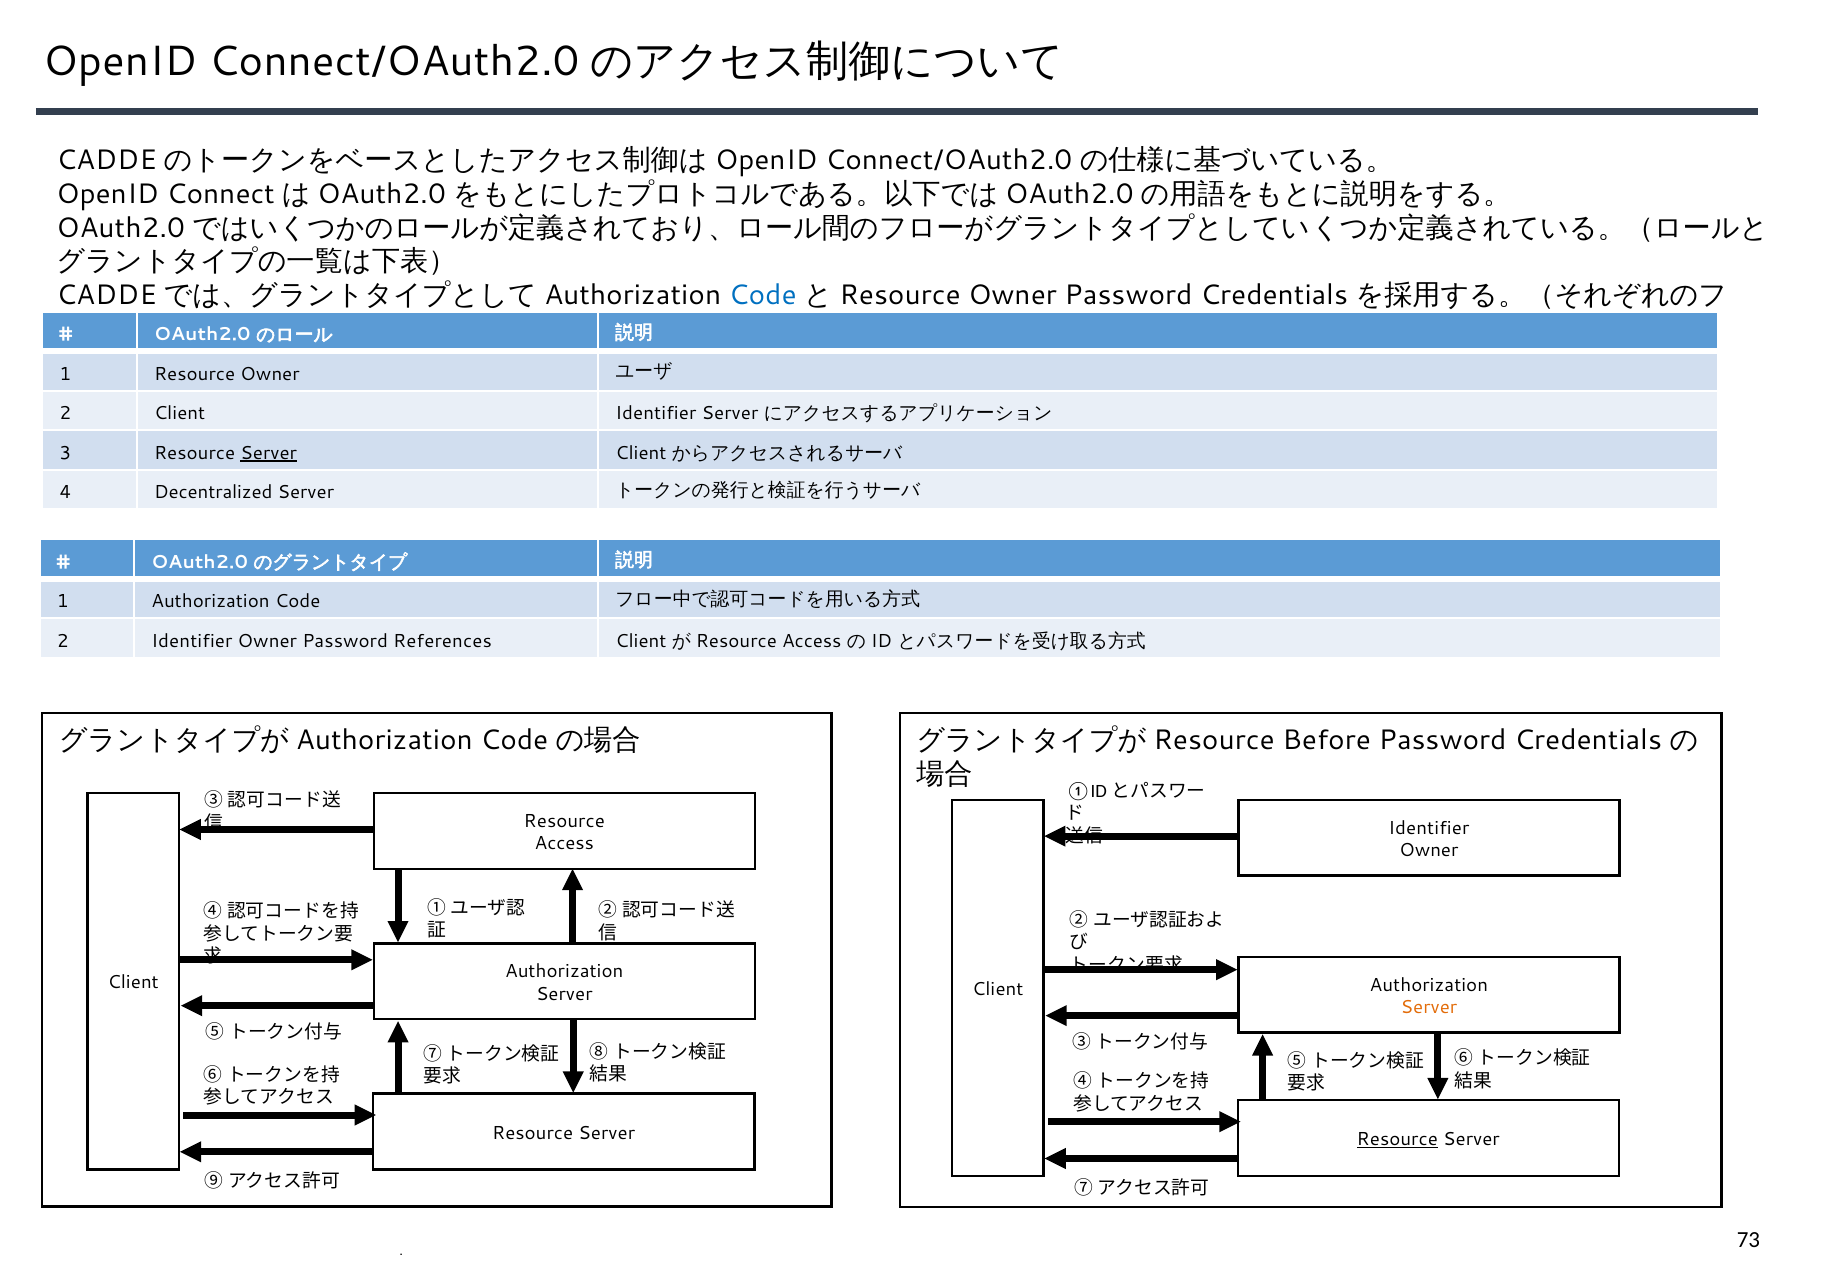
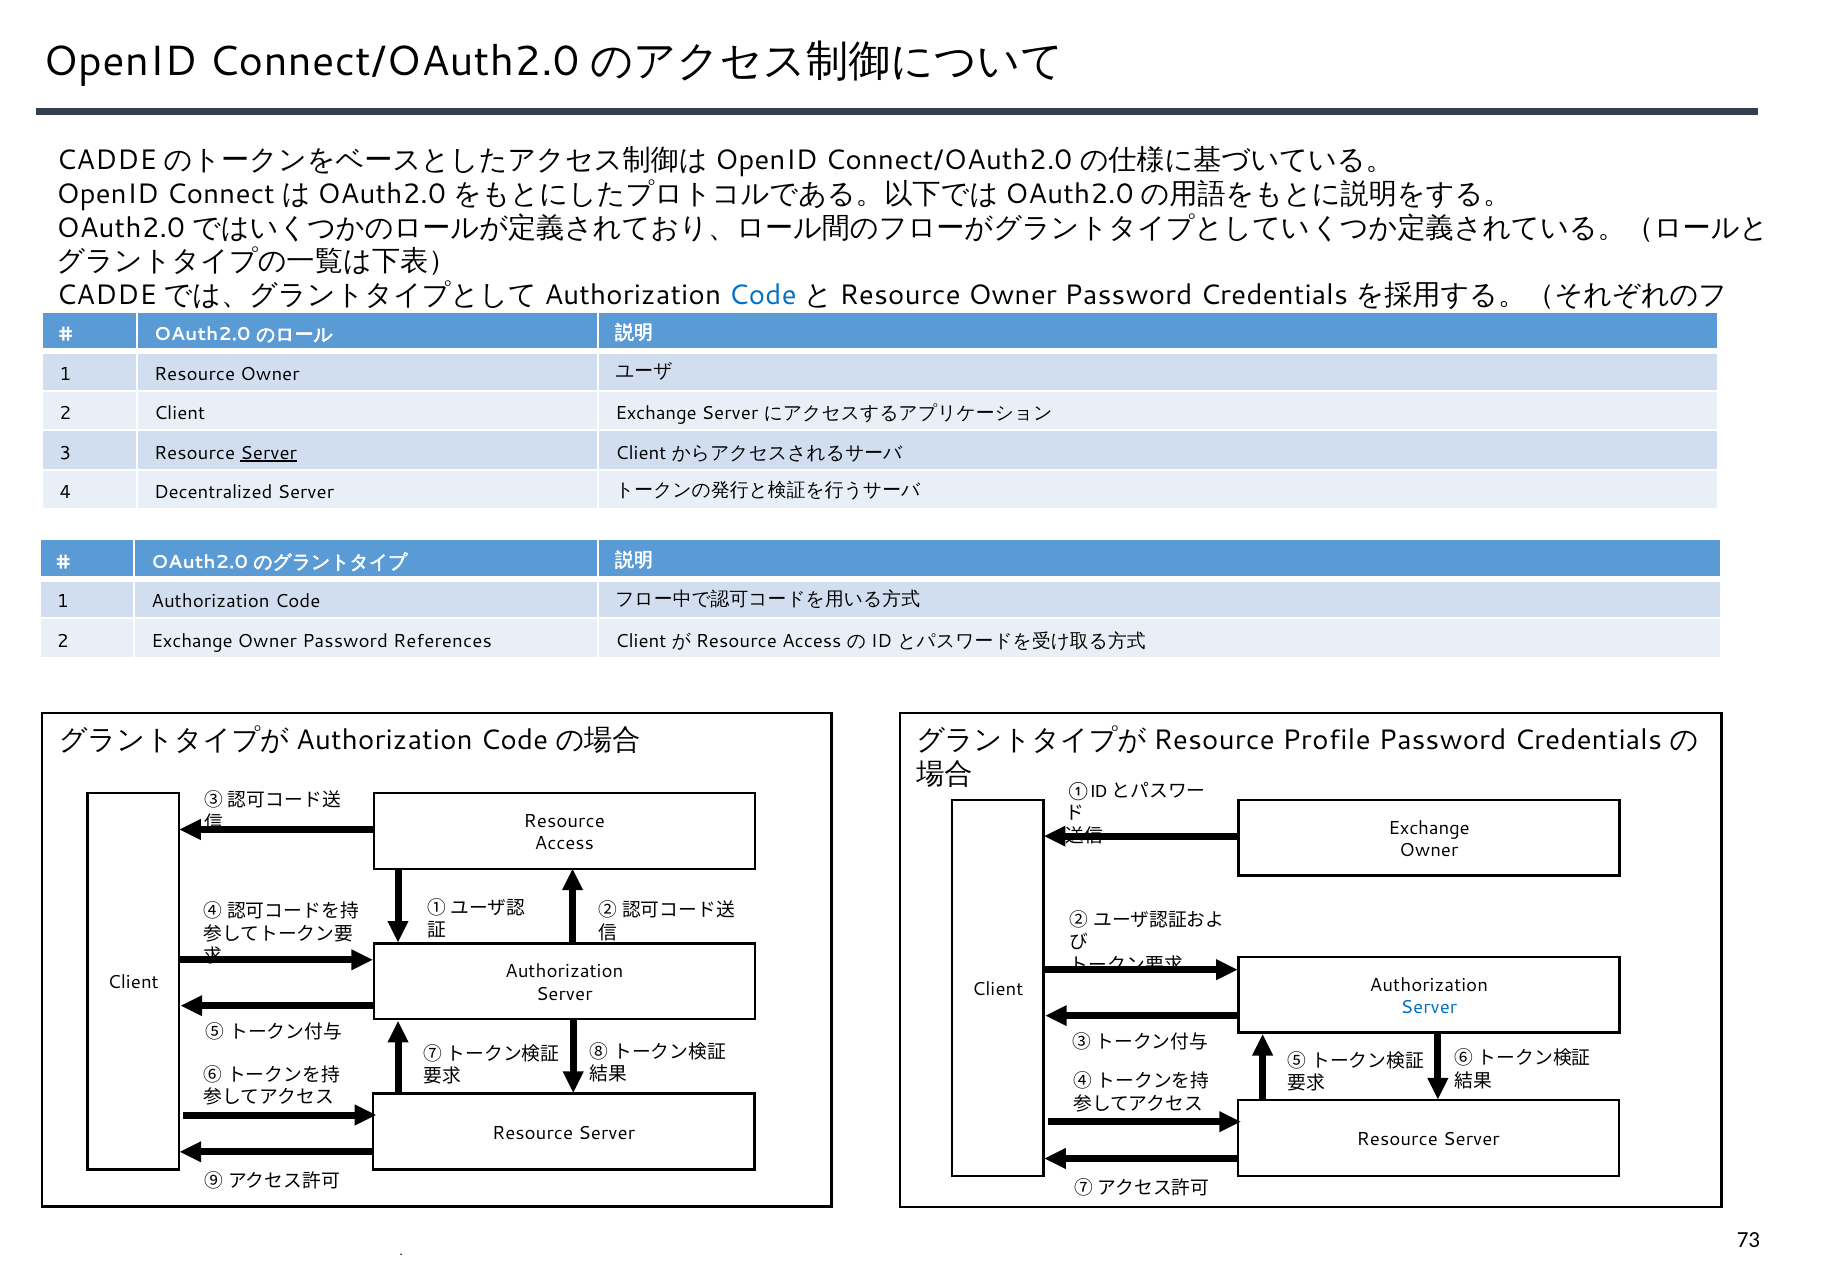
Client Identifier: Identifier -> Exchange
2 Identifier: Identifier -> Exchange
Before: Before -> Profile
Identifier at (1429, 828): Identifier -> Exchange
Server at (1429, 1007) colour: orange -> blue
Resource at (1397, 1139) underline: present -> none
